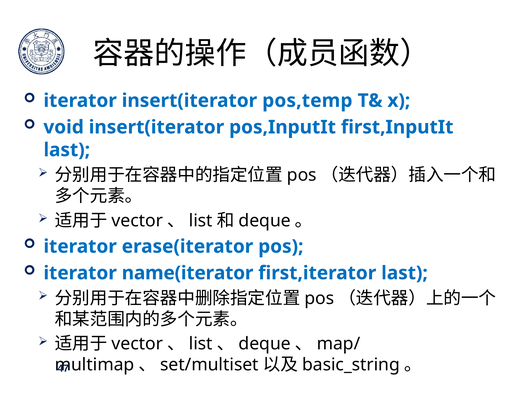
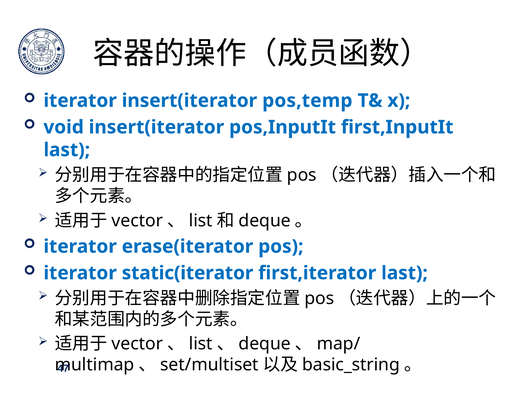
name(iterator: name(iterator -> static(iterator
